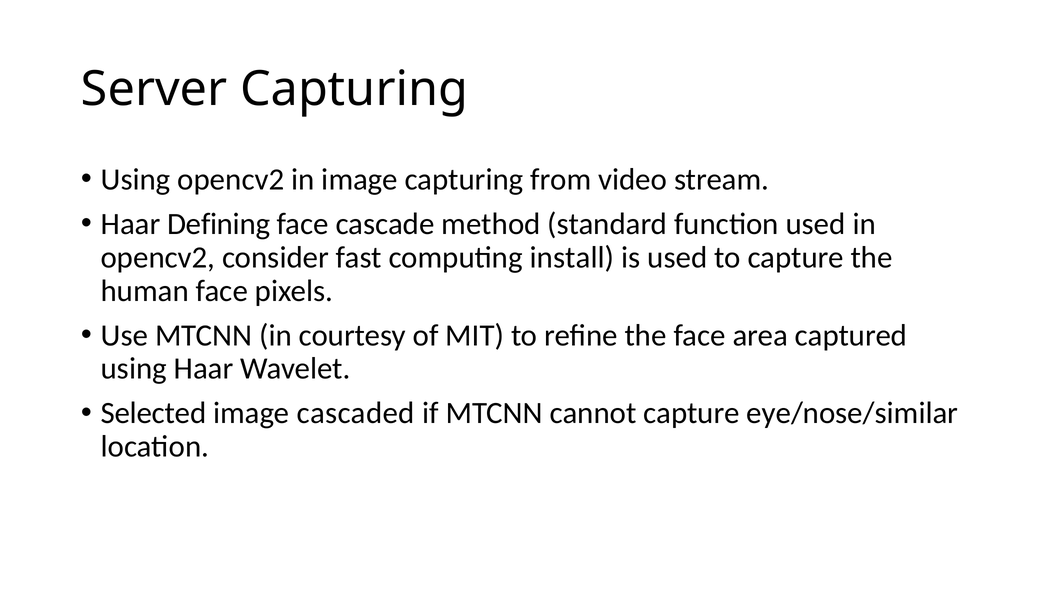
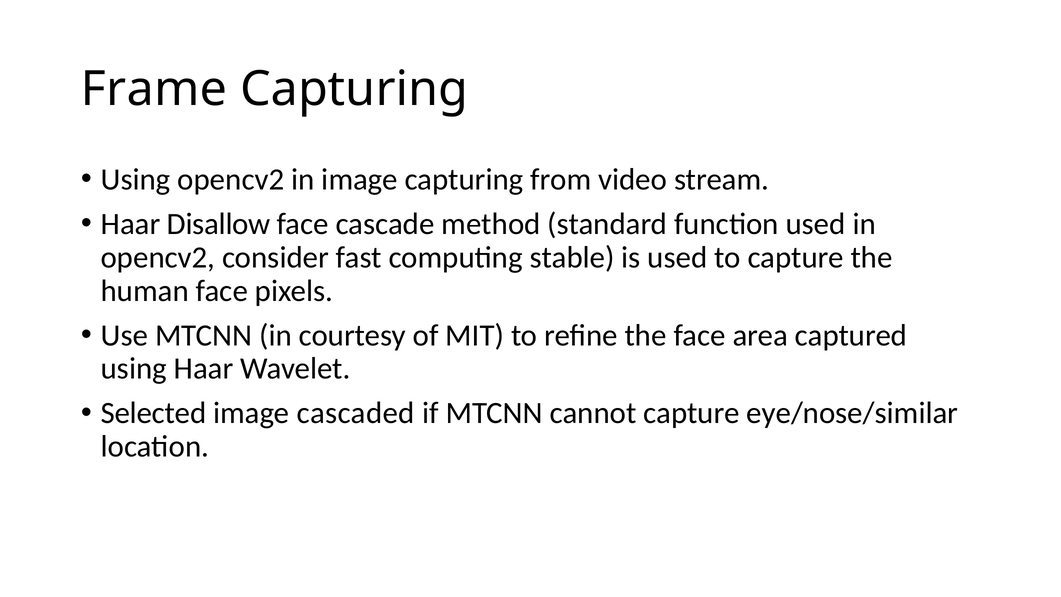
Server: Server -> Frame
Defining: Defining -> Disallow
install: install -> stable
